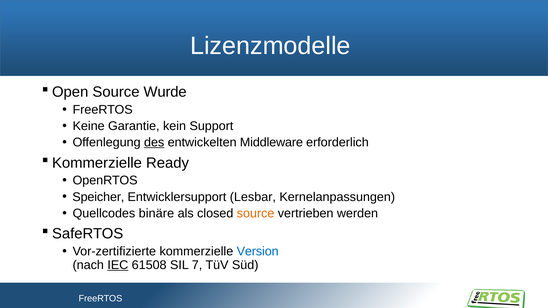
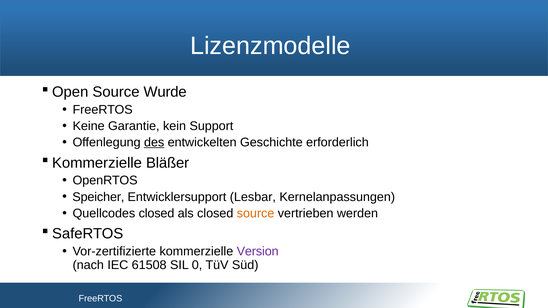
Middleware: Middleware -> Geschichte
Ready: Ready -> Bläßer
Quellcodes binäre: binäre -> closed
Version colour: blue -> purple
IEC underline: present -> none
7: 7 -> 0
